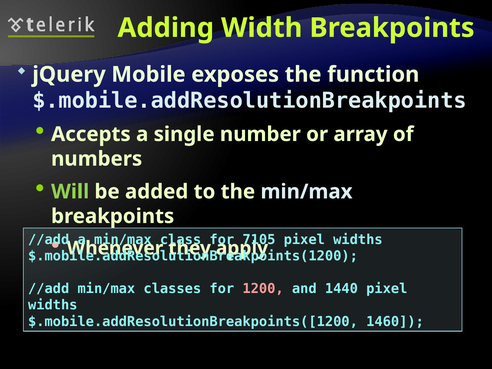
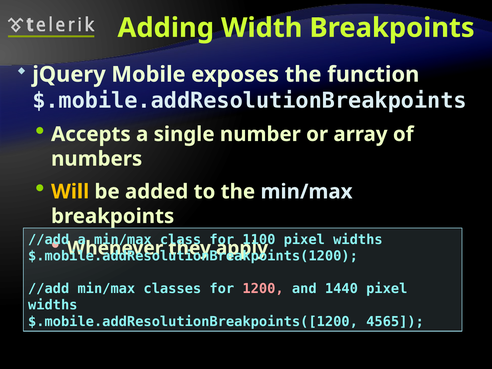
Will colour: light green -> yellow
7105: 7105 -> 1100
1460: 1460 -> 4565
